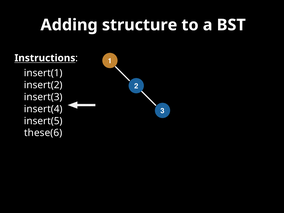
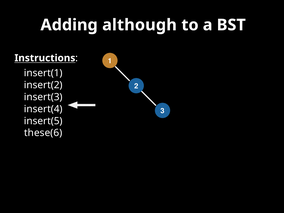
structure: structure -> although
